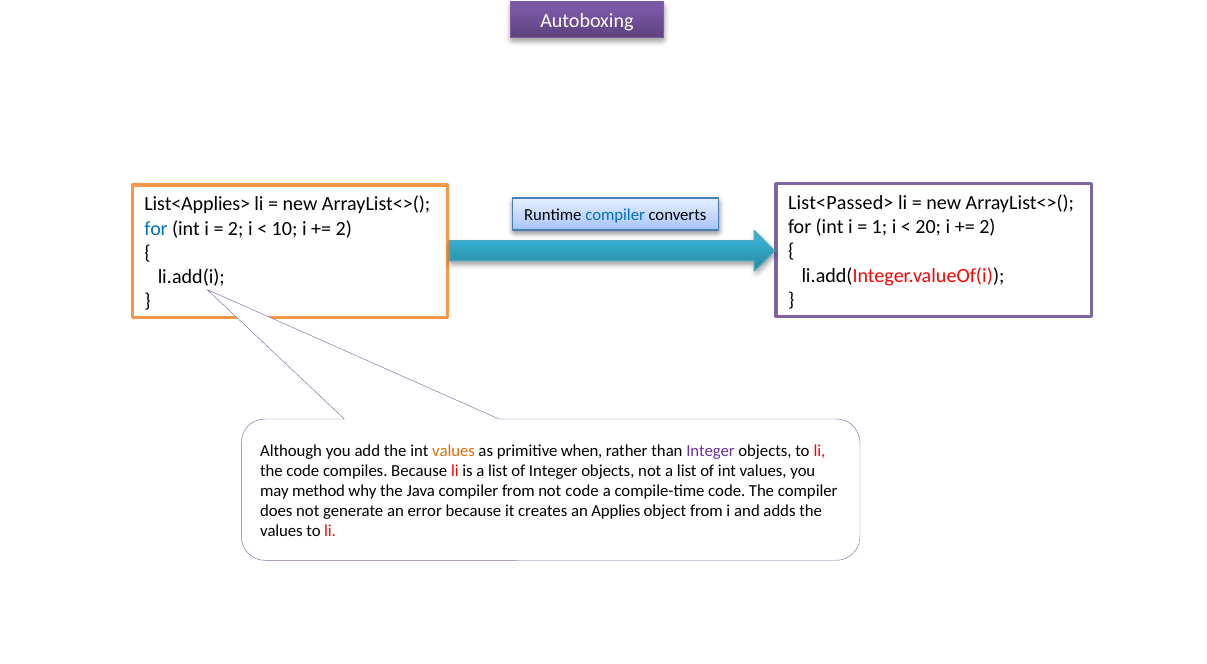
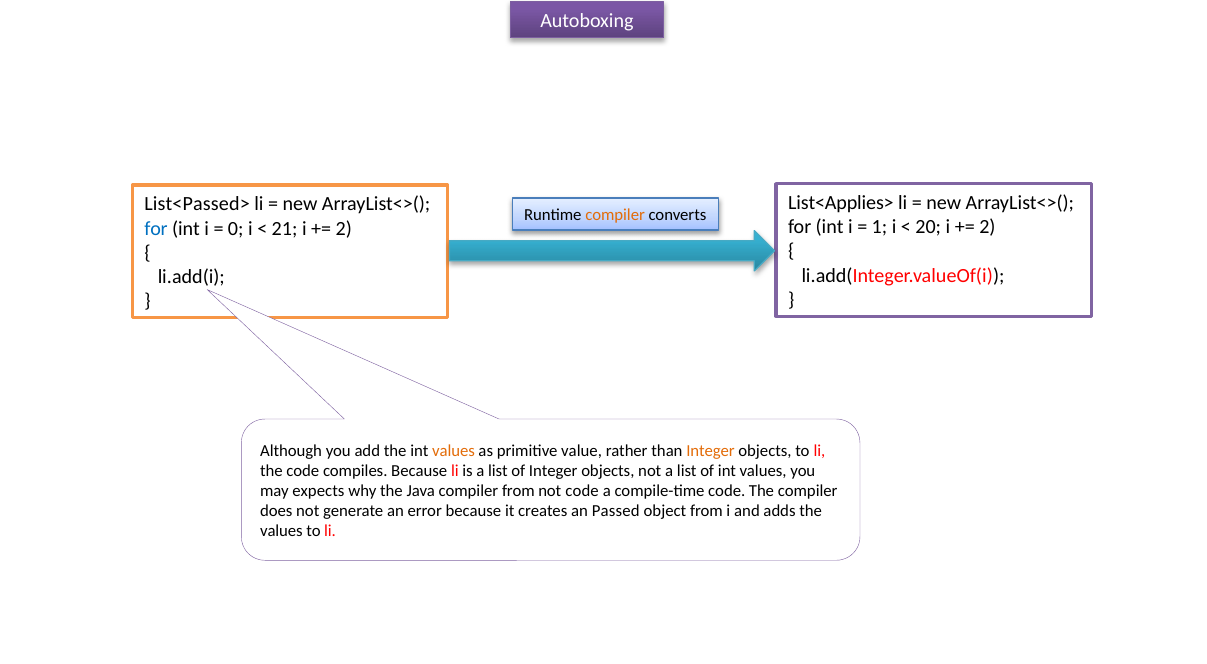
List<Passed>: List<Passed> -> List<Applies>
List<Applies>: List<Applies> -> List<Passed>
compiler at (615, 215) colour: blue -> orange
2 at (236, 228): 2 -> 0
10: 10 -> 21
when: when -> value
Integer at (711, 450) colour: purple -> orange
method: method -> expects
Applies: Applies -> Passed
